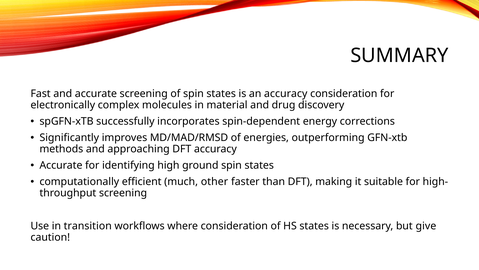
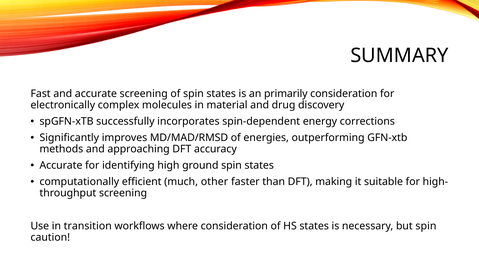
an accuracy: accuracy -> primarily
but give: give -> spin
